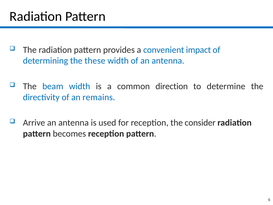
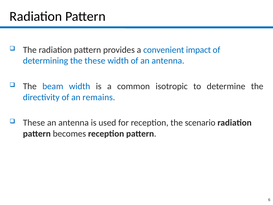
direction: direction -> isotropic
Arrive at (34, 123): Arrive -> These
consider: consider -> scenario
